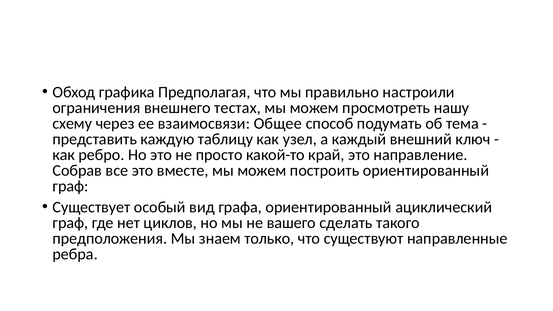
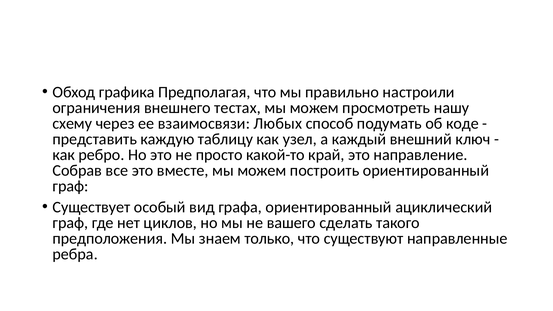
Общее: Общее -> Любых
тема: тема -> коде
